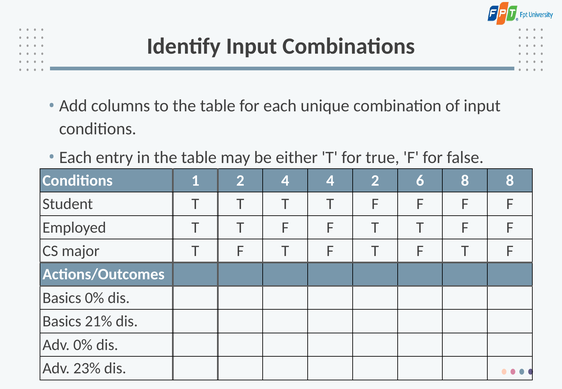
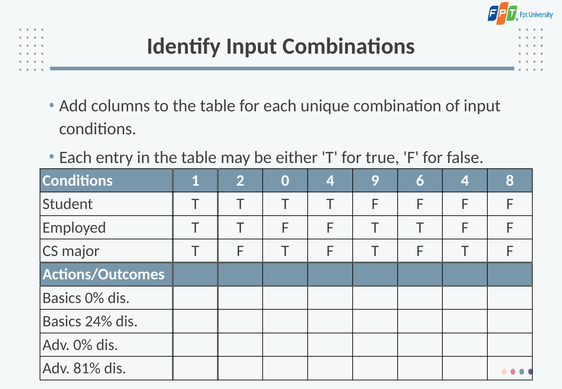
2 4: 4 -> 0
4 2: 2 -> 9
6 8: 8 -> 4
21%: 21% -> 24%
23%: 23% -> 81%
